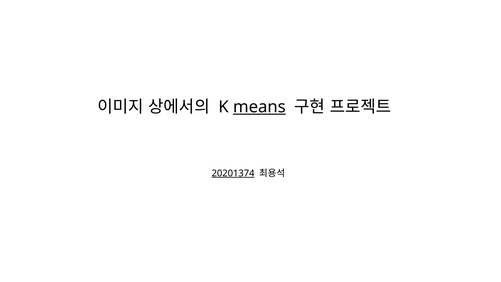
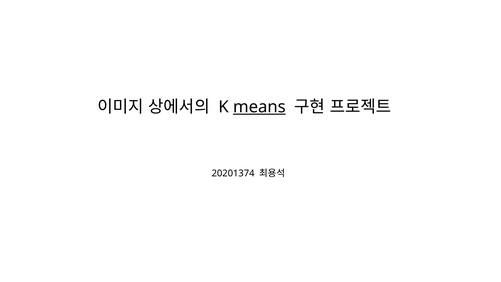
20201374 underline: present -> none
